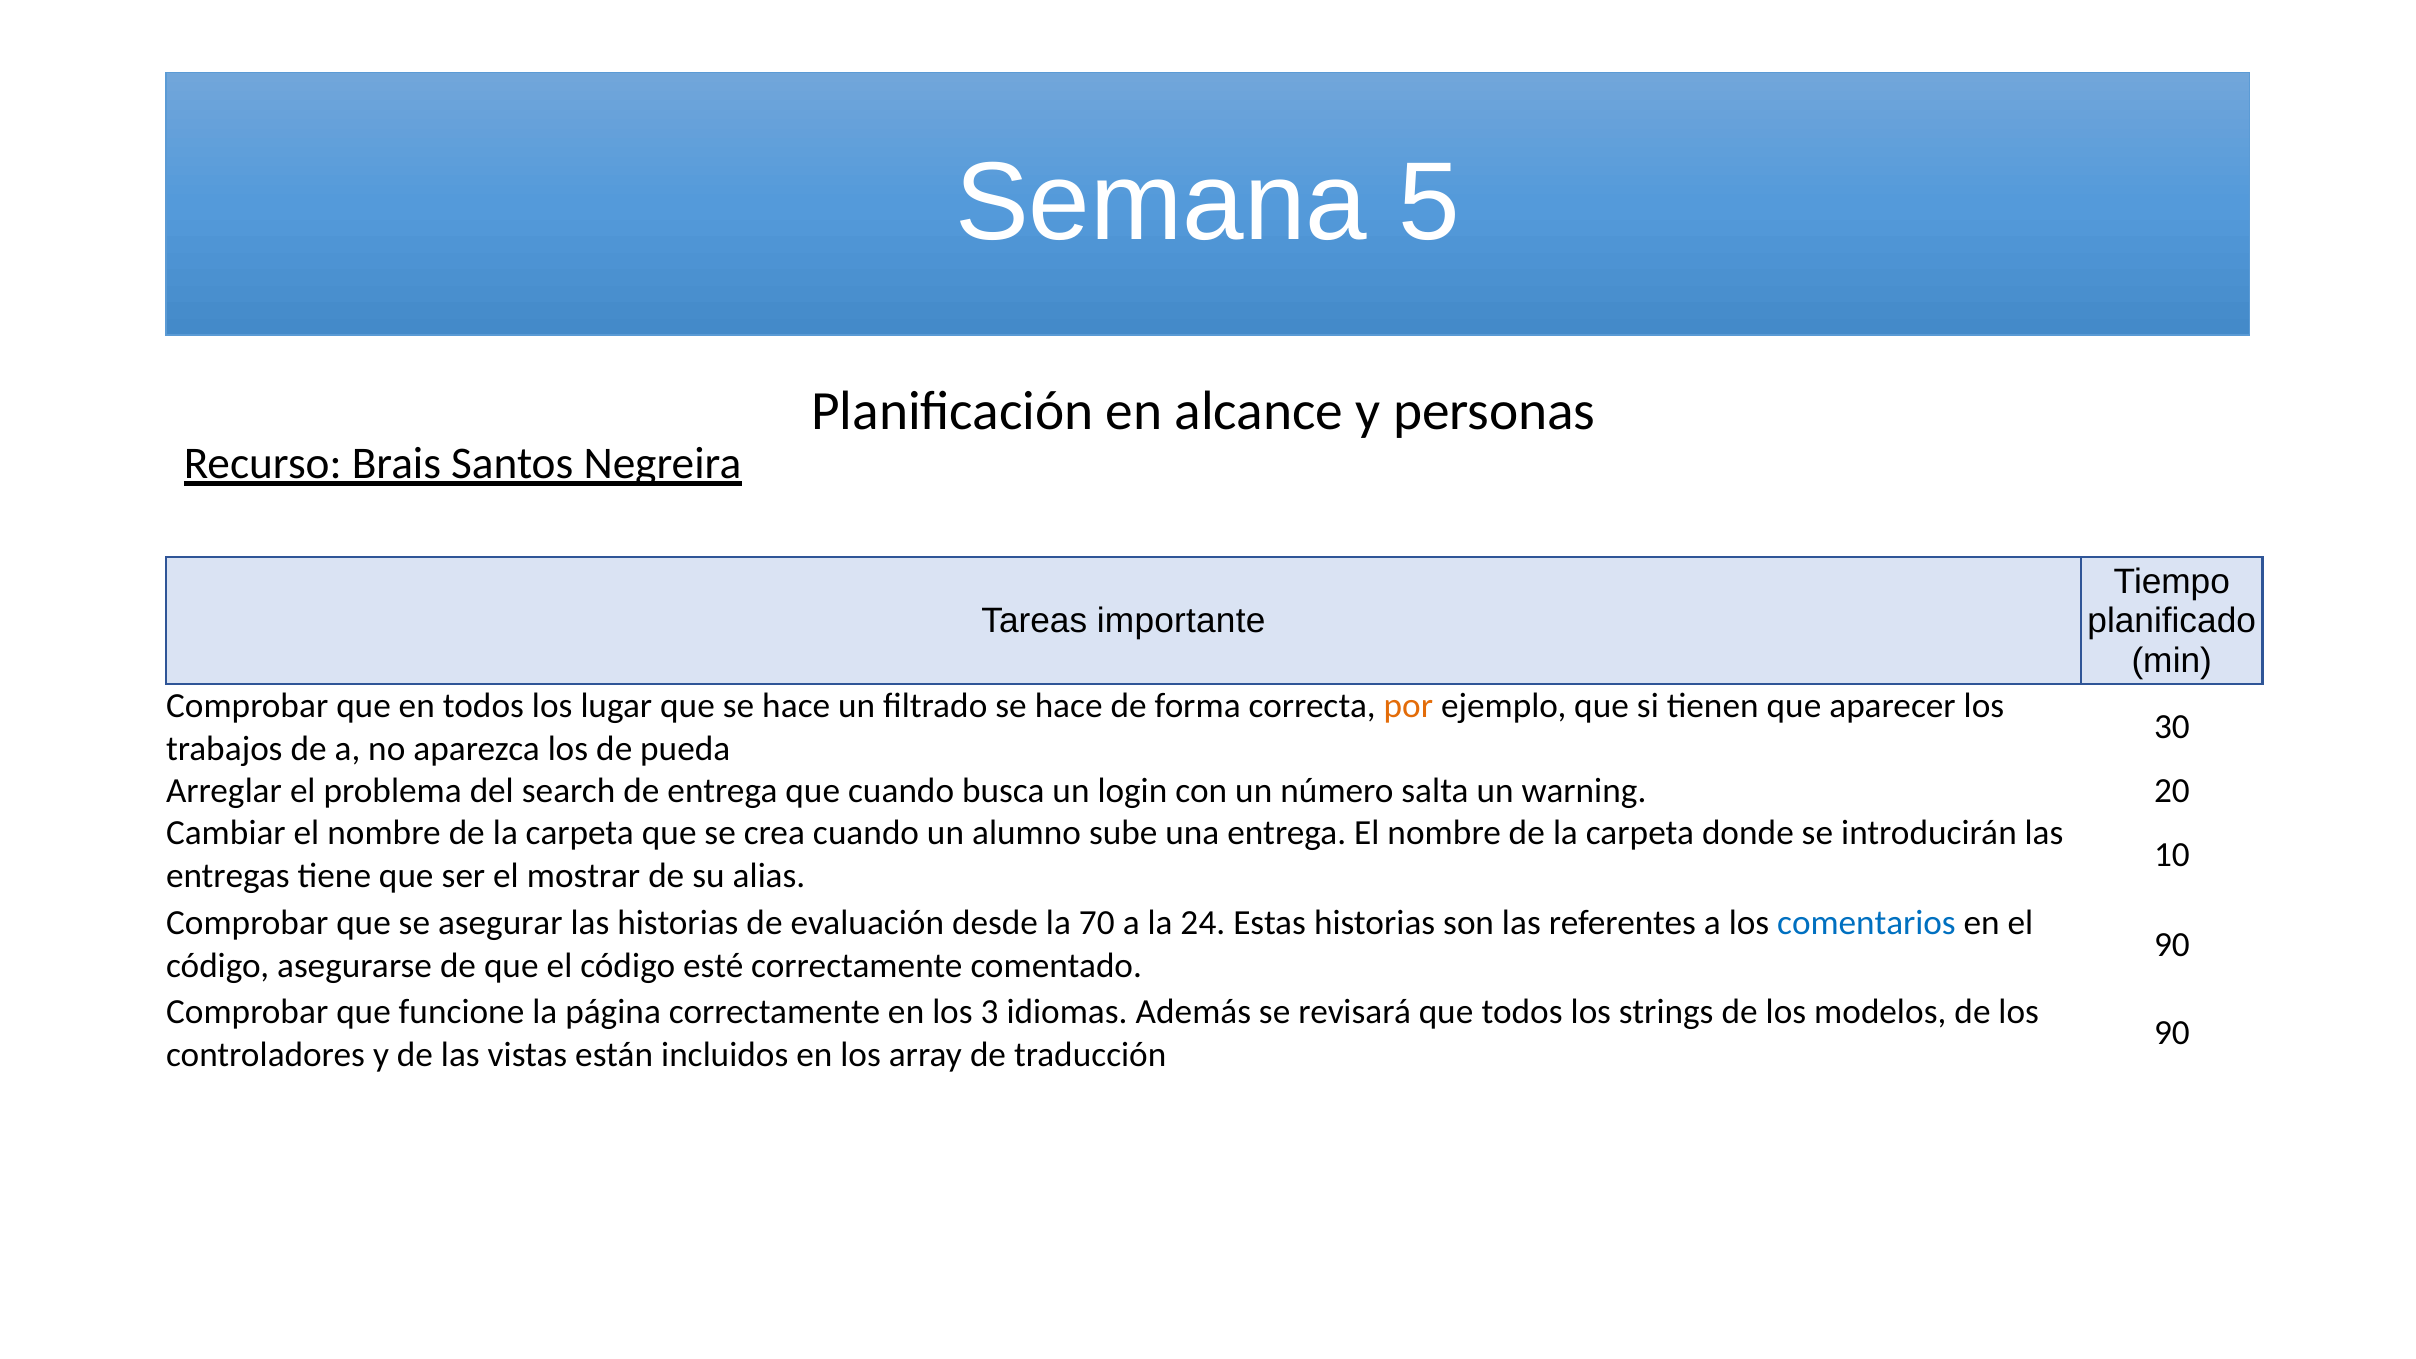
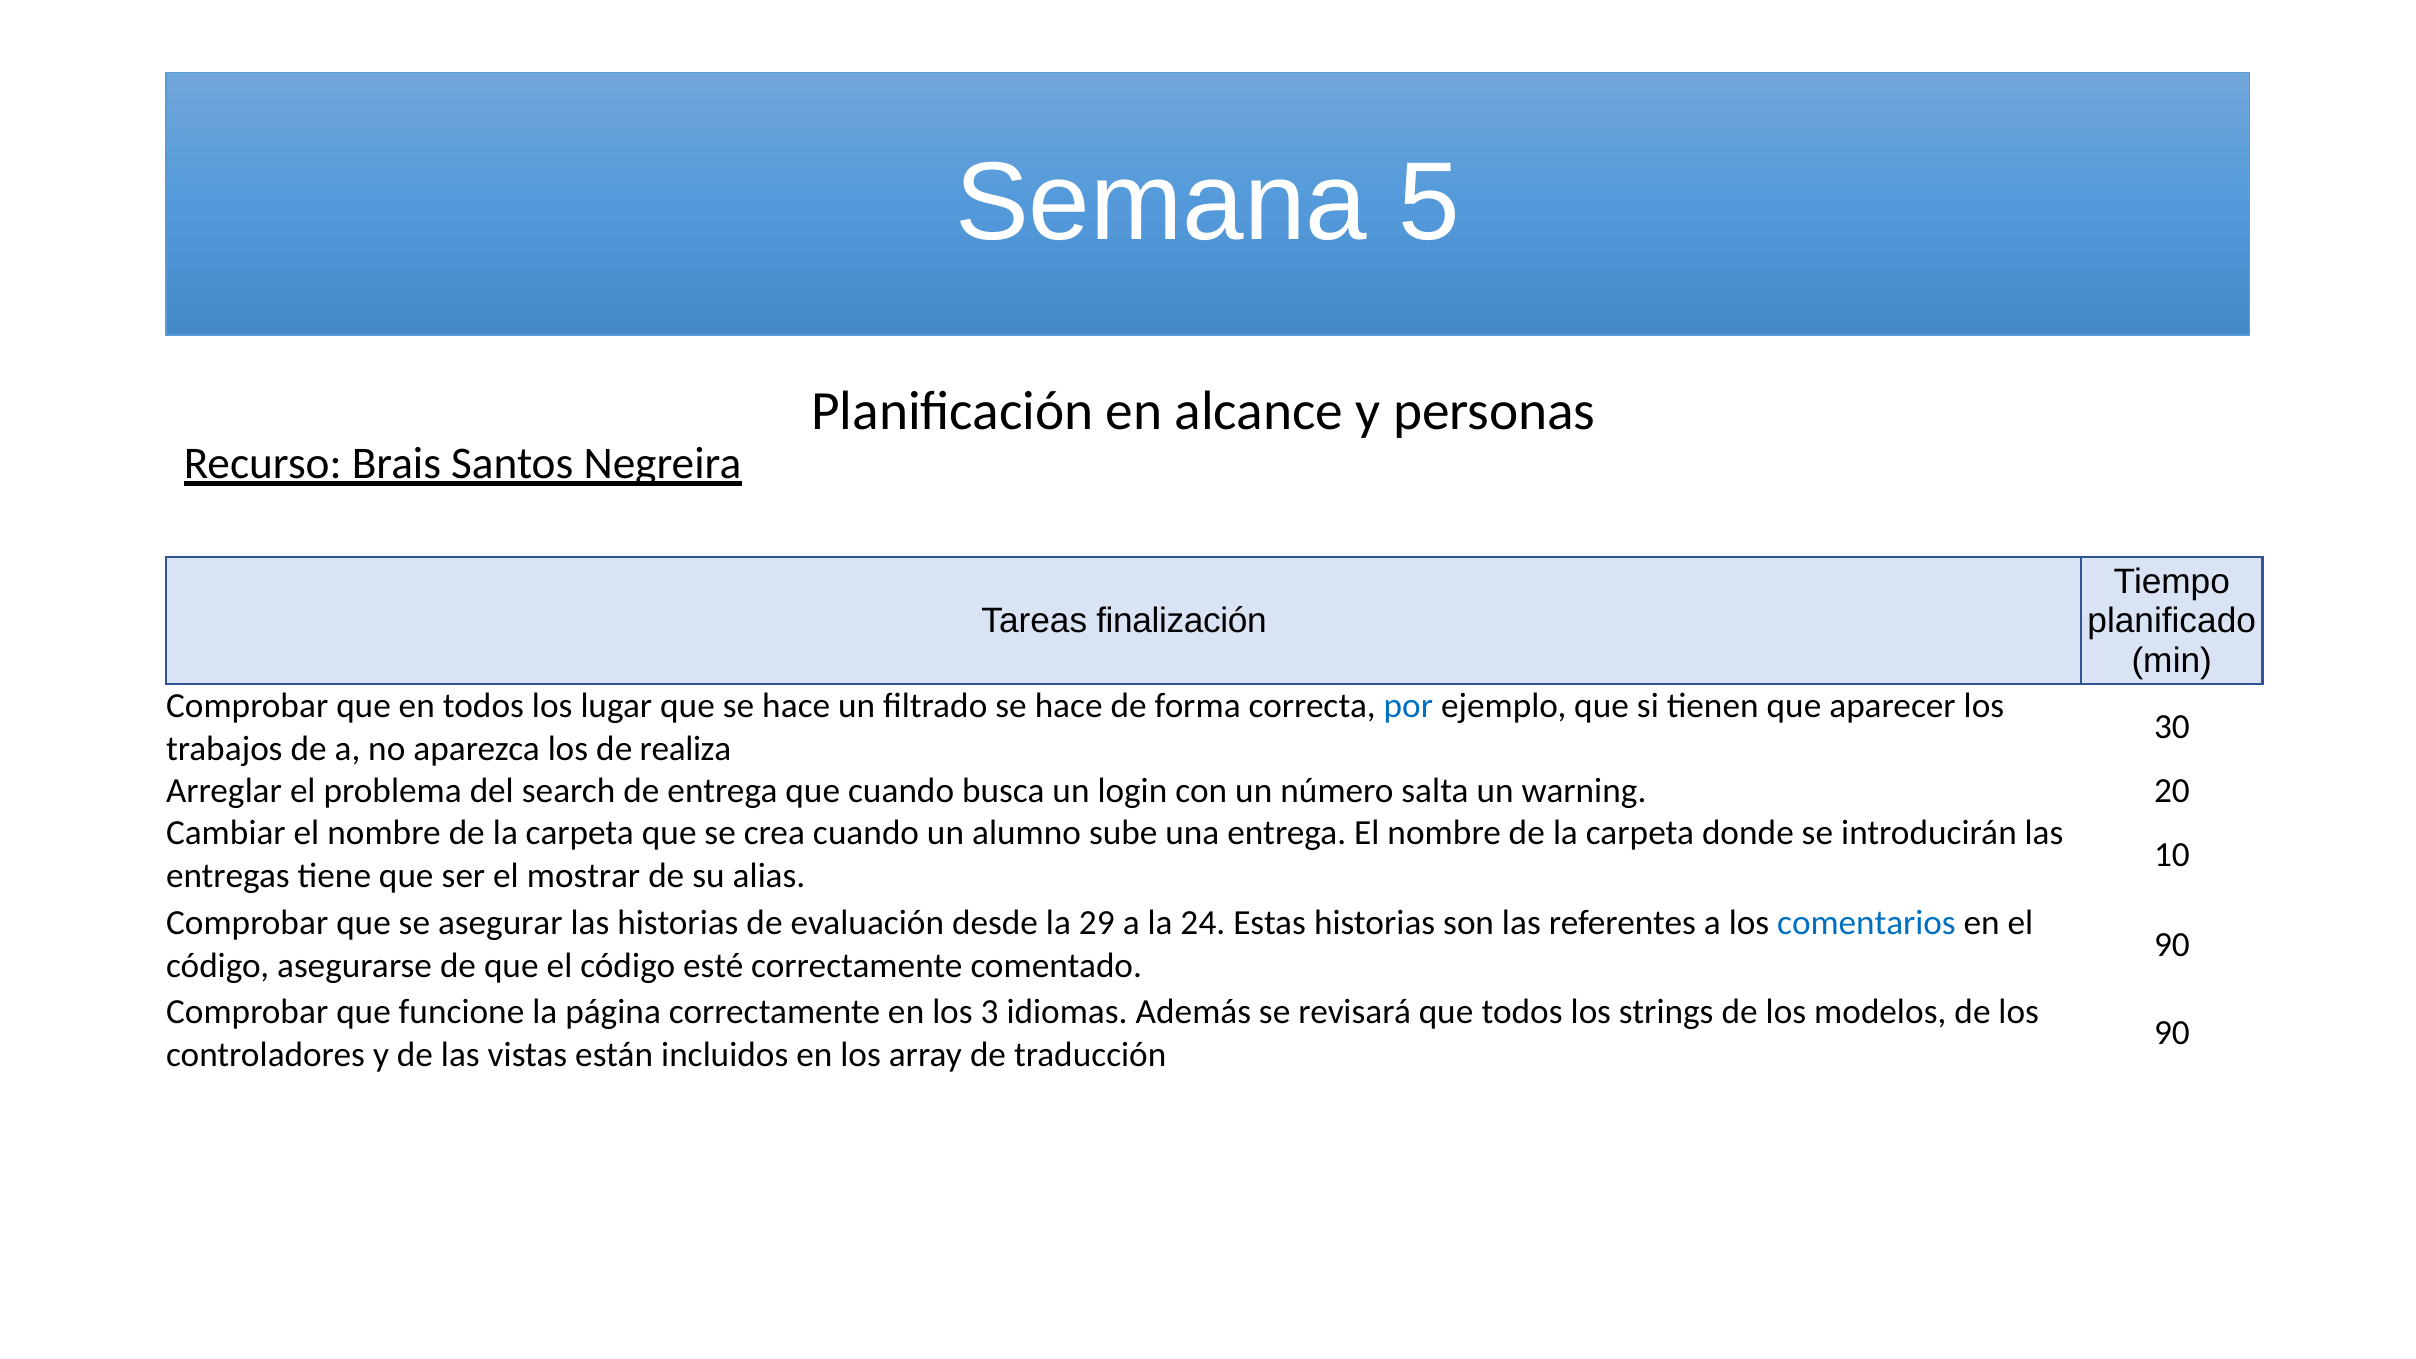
importante: importante -> finalización
por colour: orange -> blue
pueda: pueda -> realiza
70: 70 -> 29
